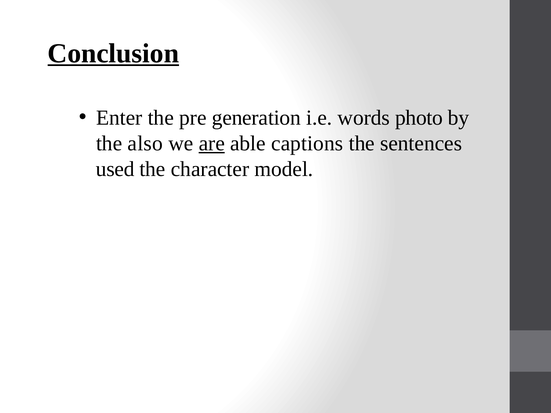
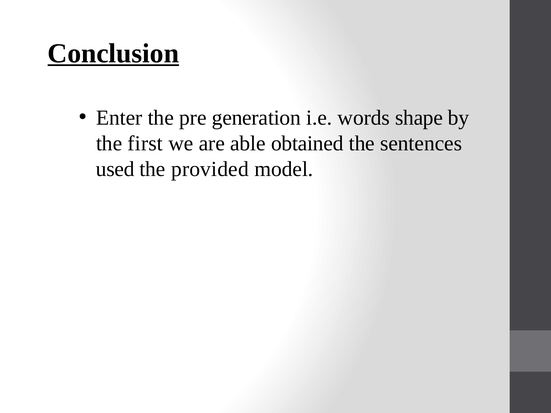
photo: photo -> shape
also: also -> first
are underline: present -> none
captions: captions -> obtained
character: character -> provided
